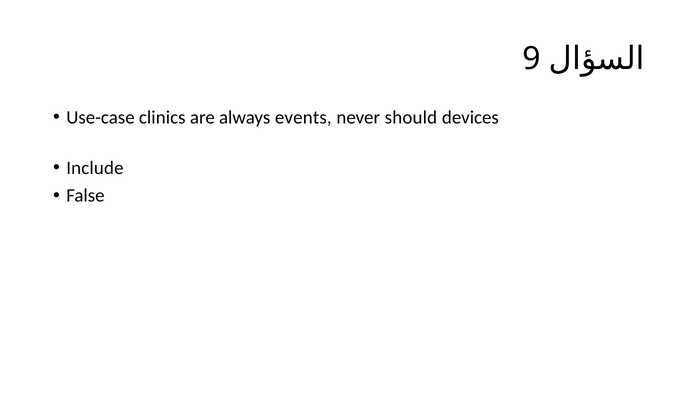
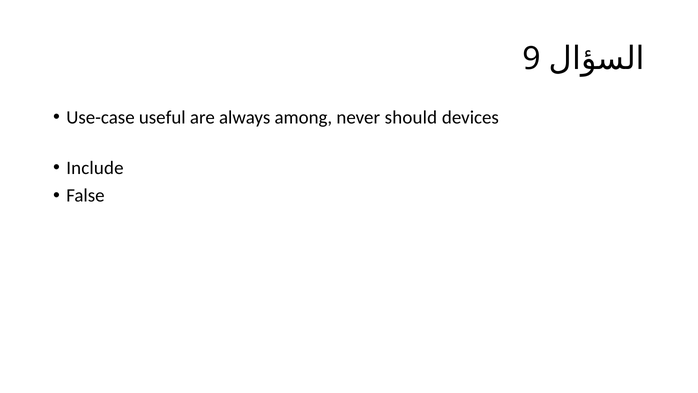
clinics: clinics -> useful
events: events -> among
